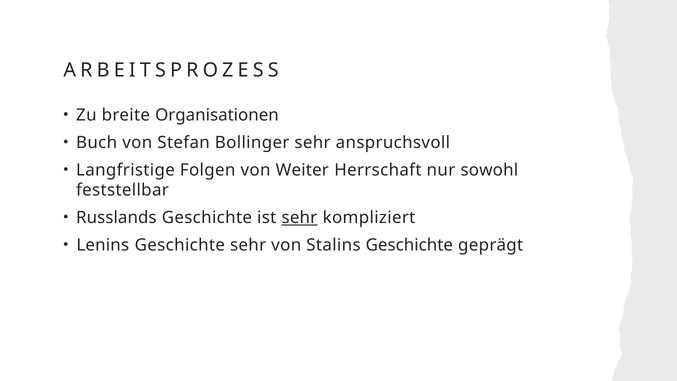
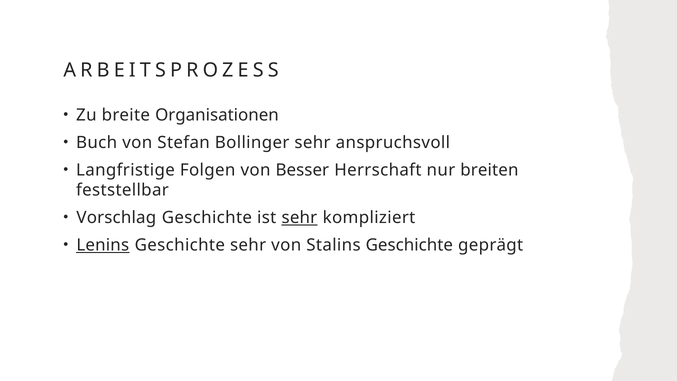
Weiter: Weiter -> Besser
sowohl: sowohl -> breiten
Russlands: Russlands -> Vorschlag
Lenins underline: none -> present
